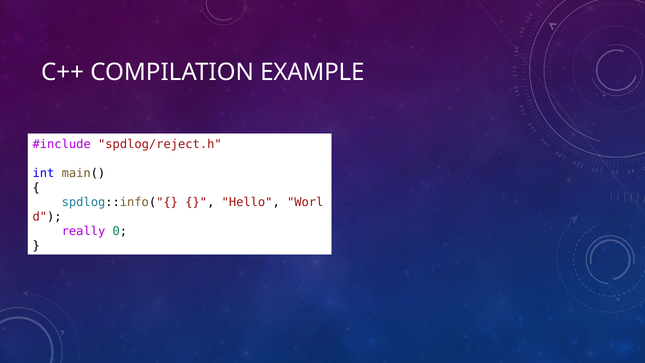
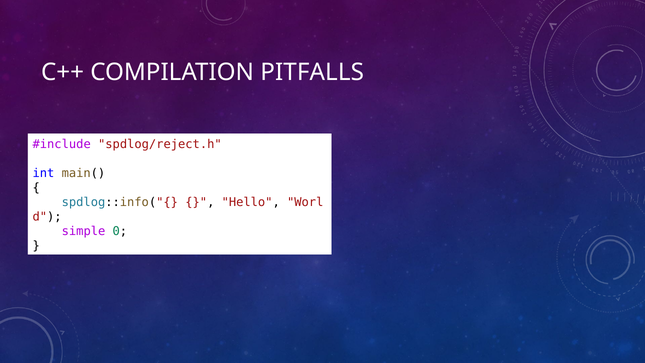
EXAMPLE: EXAMPLE -> PITFALLS
really: really -> simple
